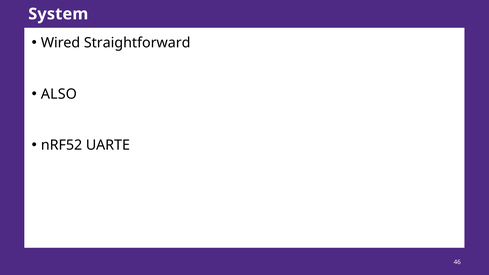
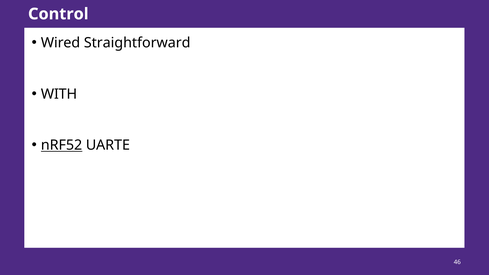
System: System -> Control
ALSO: ALSO -> WITH
nRF52 underline: none -> present
